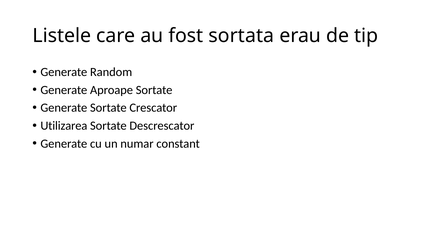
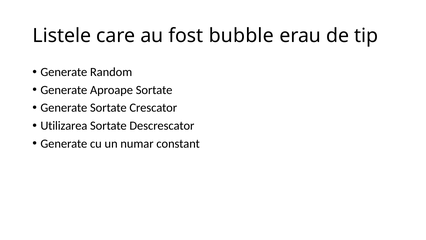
sortata: sortata -> bubble
